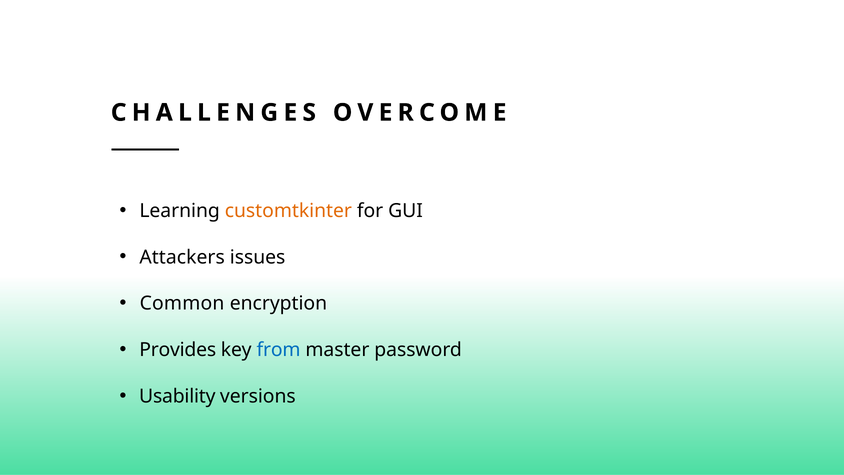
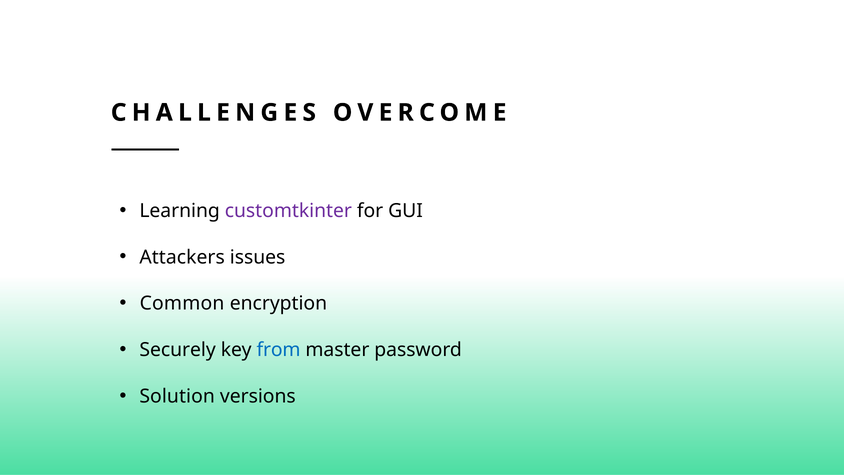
customtkinter colour: orange -> purple
Provides: Provides -> Securely
Usability: Usability -> Solution
